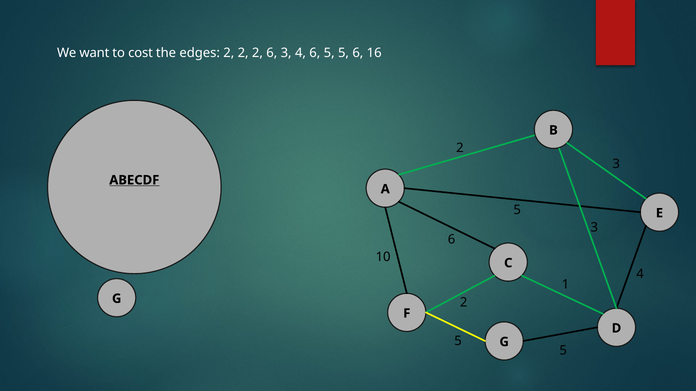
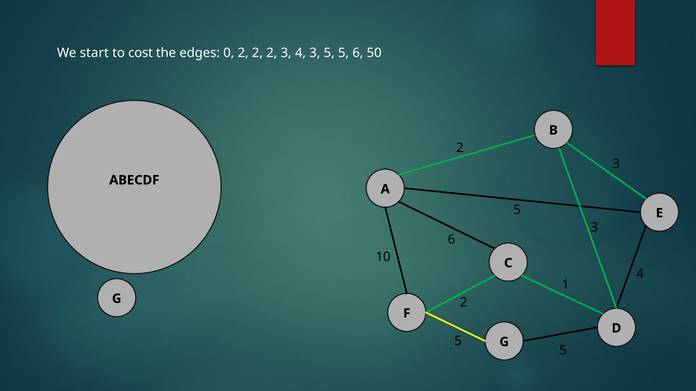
want: want -> start
edges 2: 2 -> 0
2 2 6: 6 -> 2
4 6: 6 -> 3
16: 16 -> 50
ABECDF underline: present -> none
